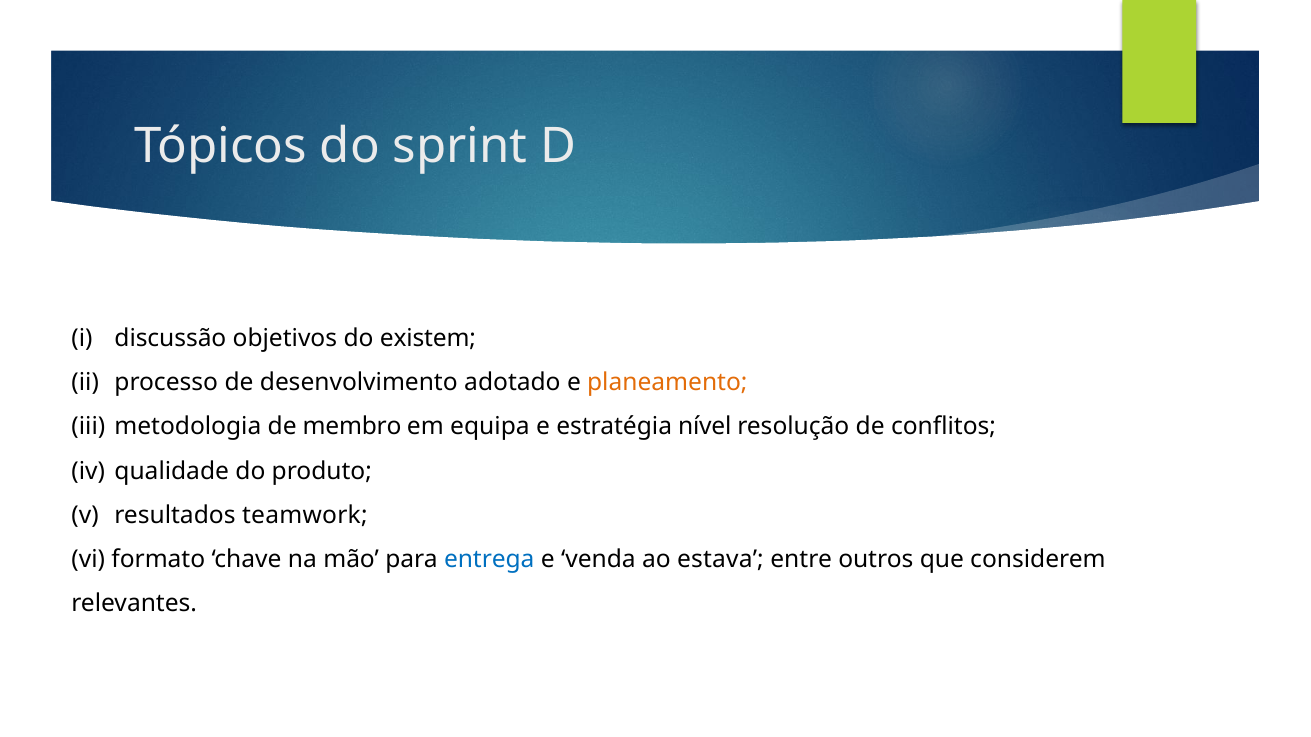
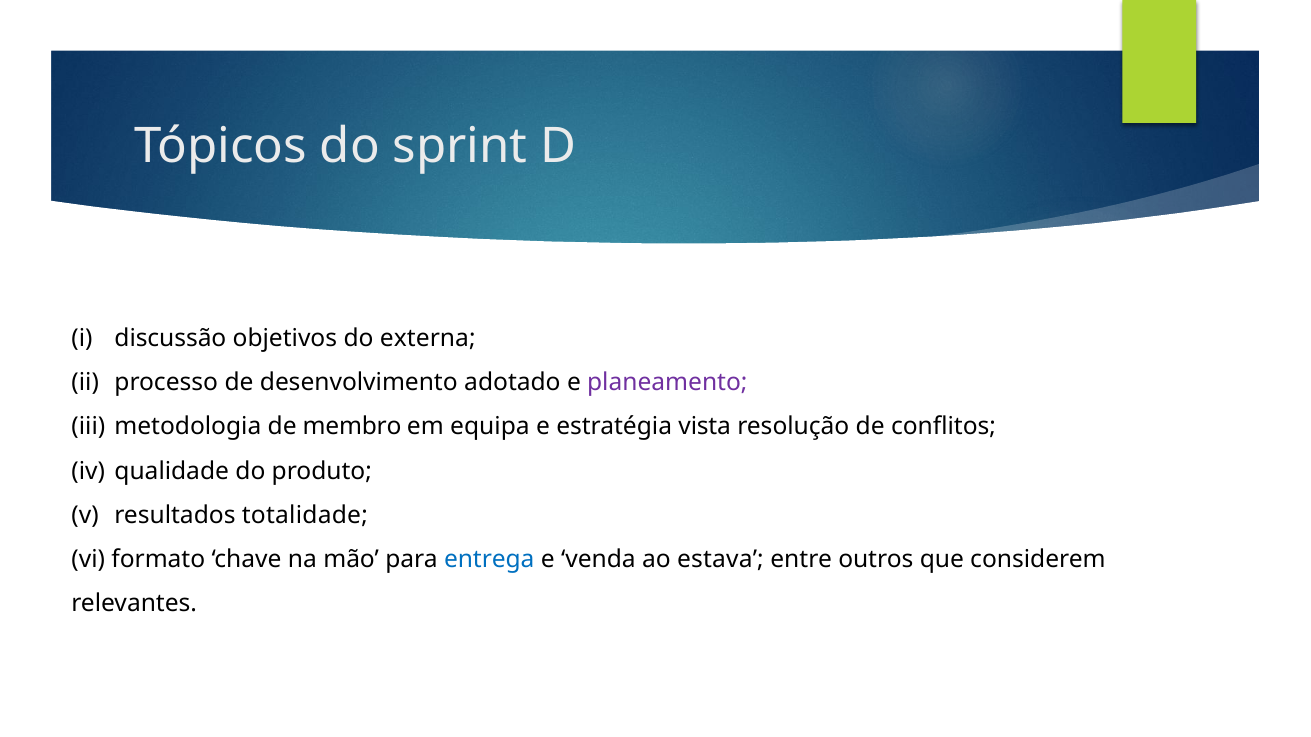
existem: existem -> externa
planeamento colour: orange -> purple
nível: nível -> vista
teamwork: teamwork -> totalidade
